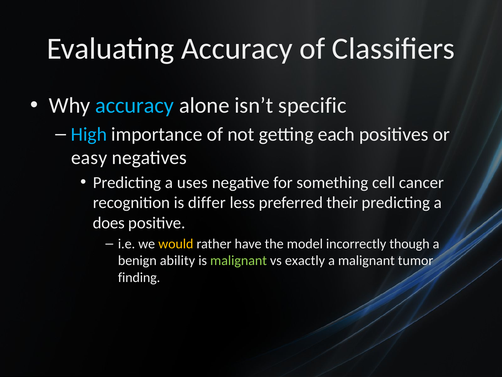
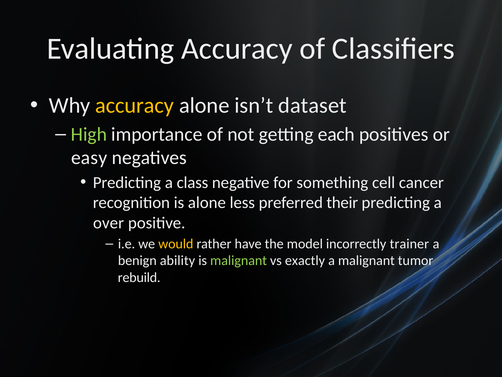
accuracy at (135, 105) colour: light blue -> yellow
specific: specific -> dataset
High colour: light blue -> light green
uses: uses -> class
is differ: differ -> alone
does: does -> over
though: though -> trainer
finding: finding -> rebuild
